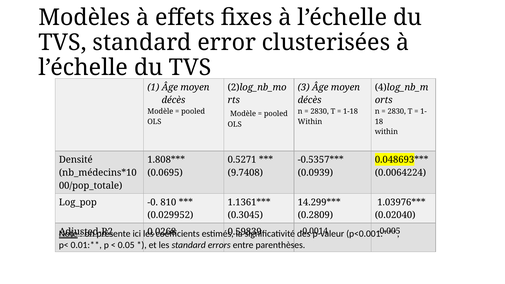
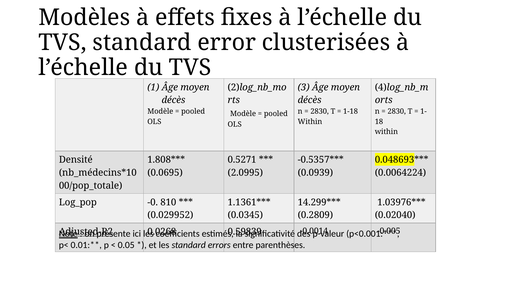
9.7408: 9.7408 -> 2.0995
0.3045: 0.3045 -> 0.0345
